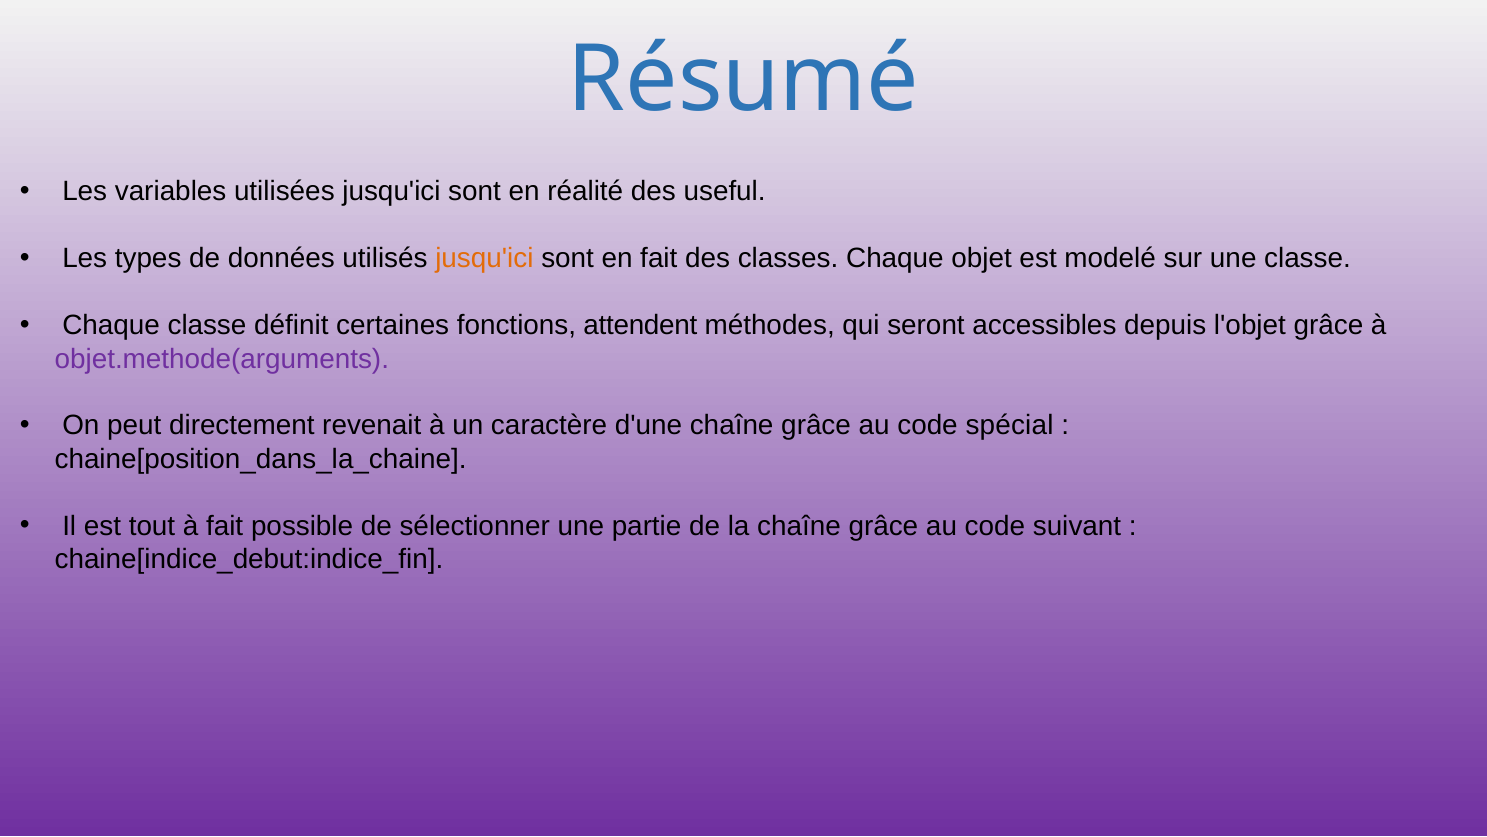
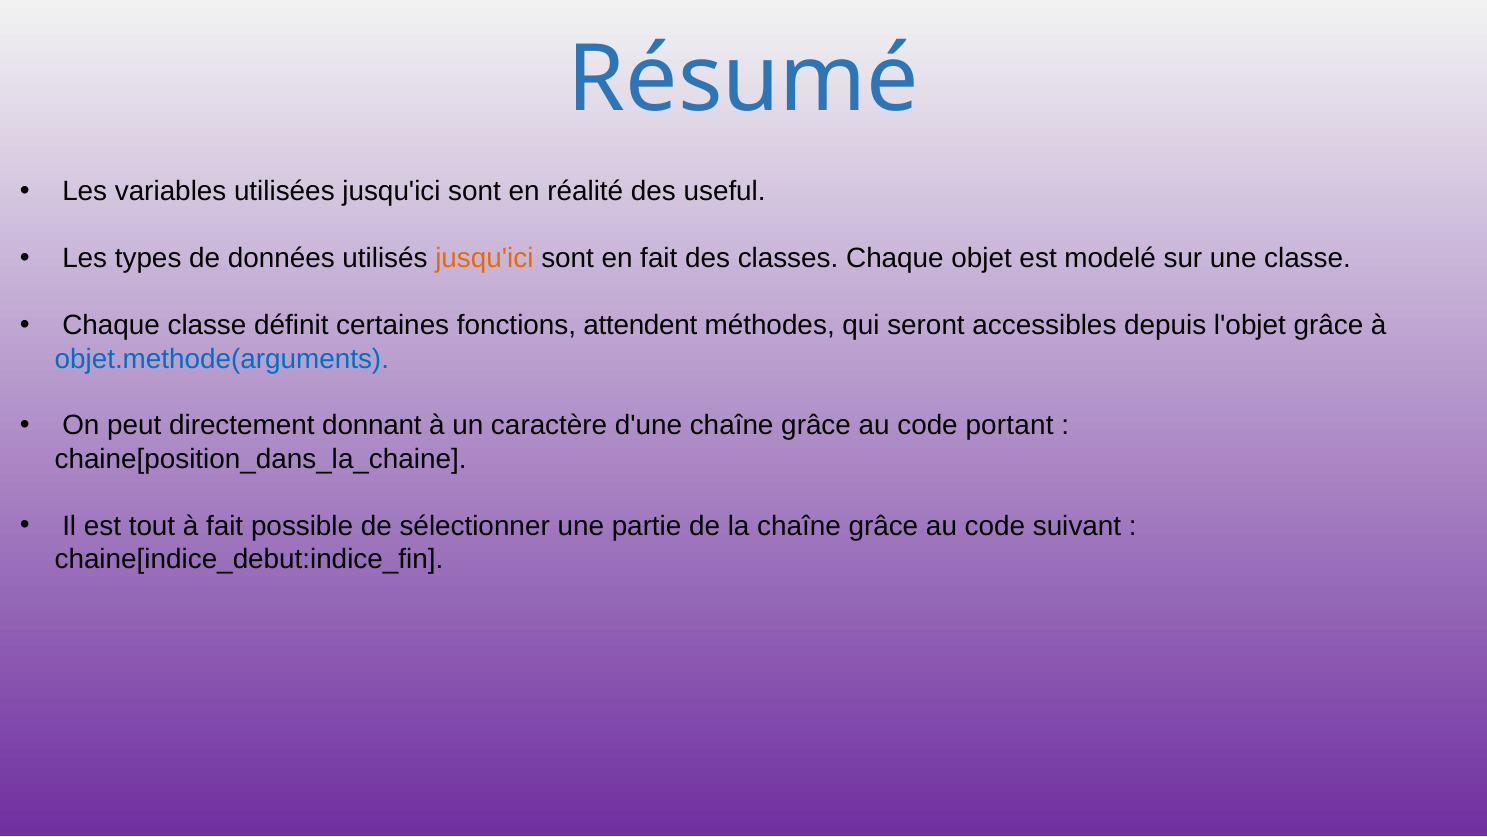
objet.methode(arguments colour: purple -> blue
revenait: revenait -> donnant
spécial: spécial -> portant
